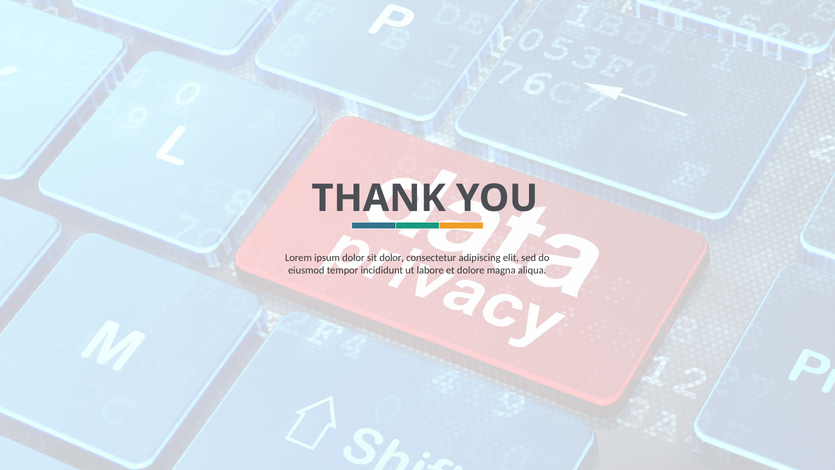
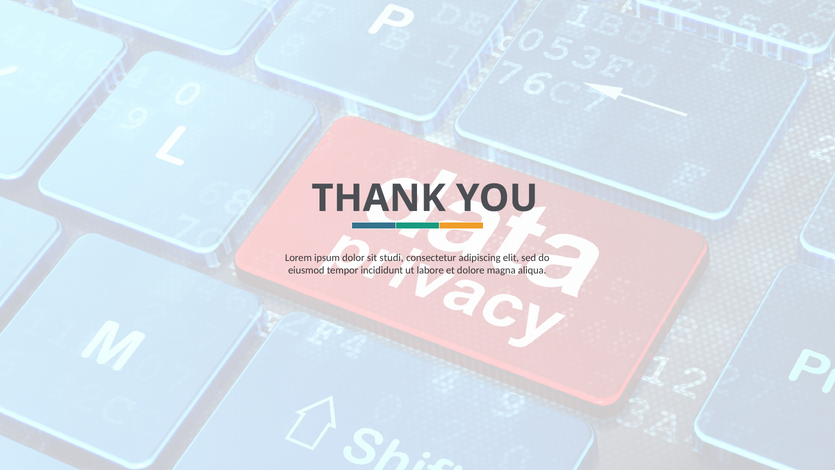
sit dolor: dolor -> studi
